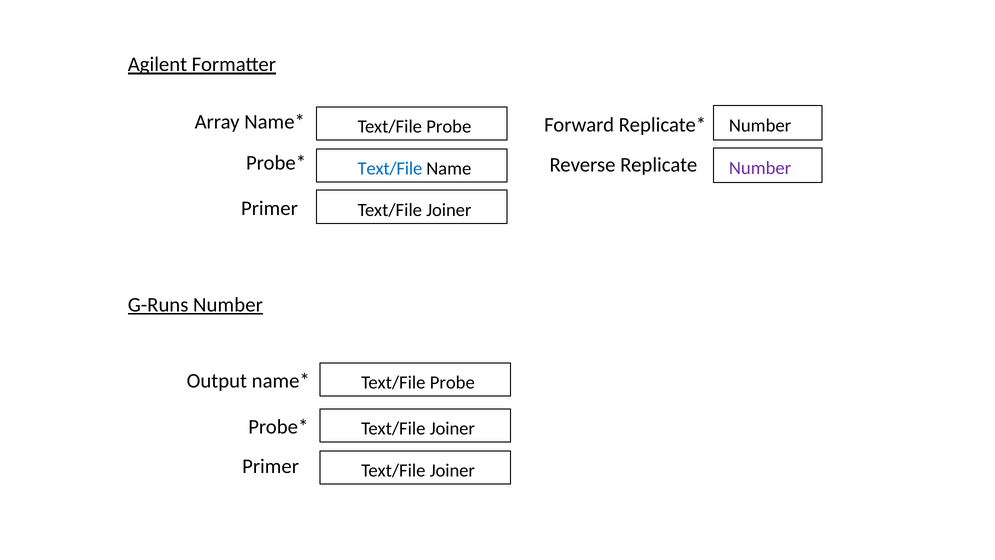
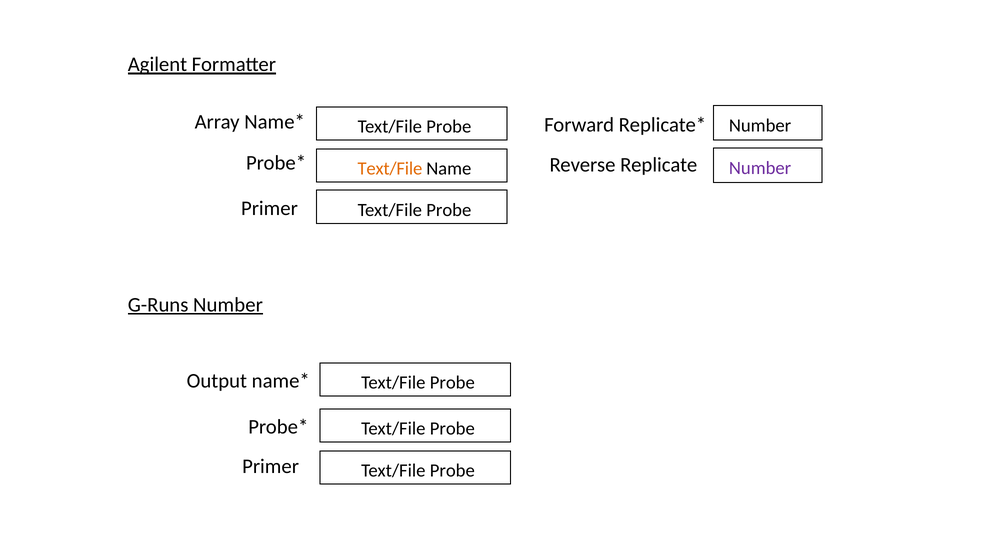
Text/File at (390, 168) colour: blue -> orange
Joiner at (449, 210): Joiner -> Probe
Joiner at (452, 428): Joiner -> Probe
Primer Text/File Joiner: Joiner -> Probe
